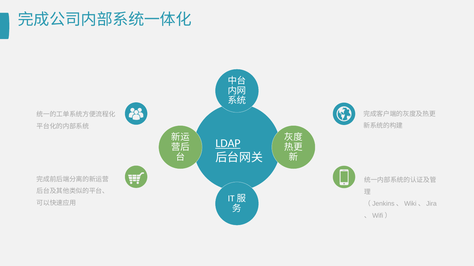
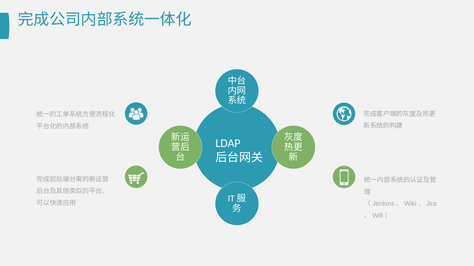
LDAP underline: present -> none
